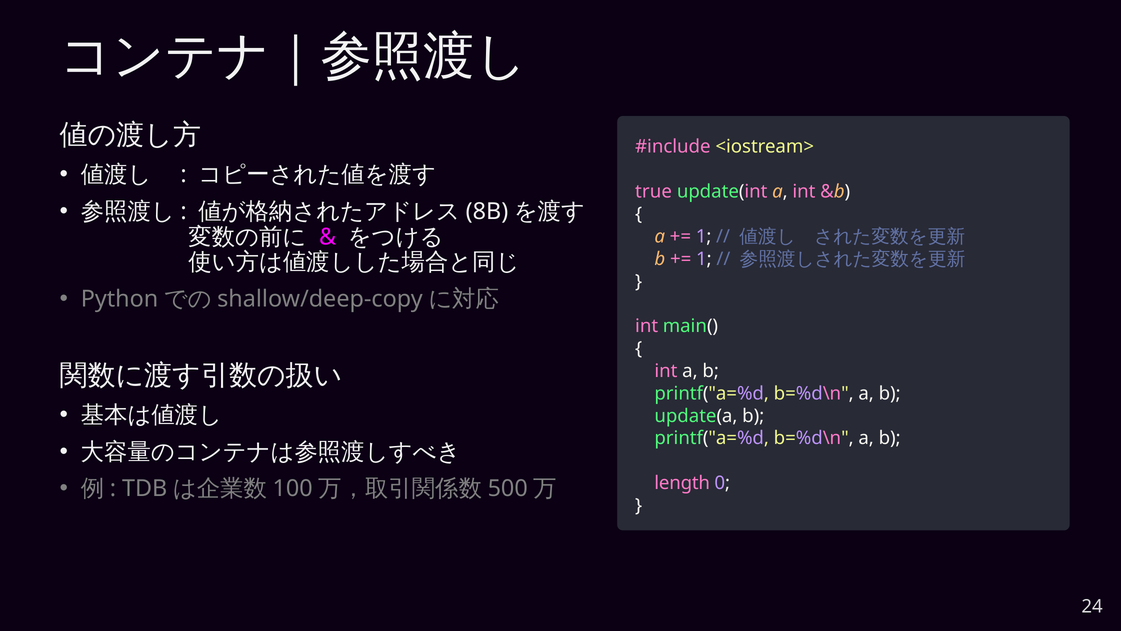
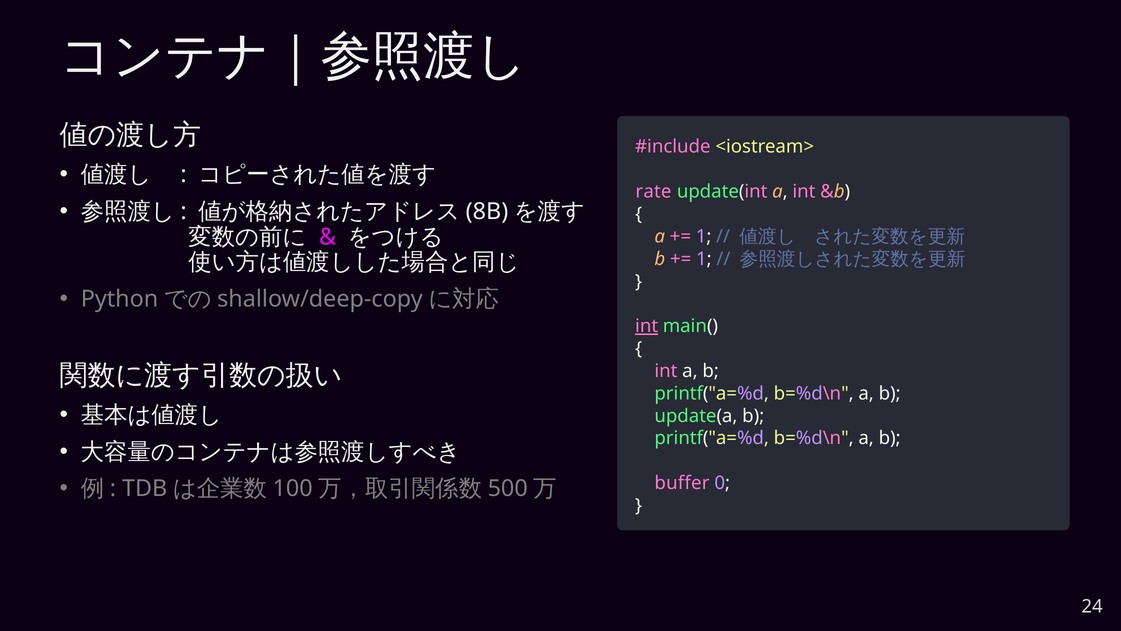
true: true -> rate
int at (647, 326) underline: none -> present
length: length -> buffer
